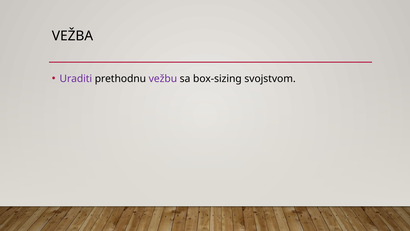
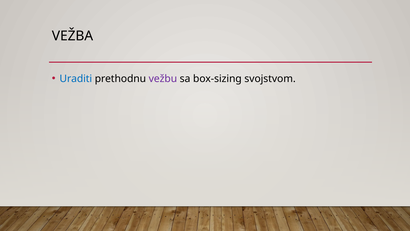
Uraditi colour: purple -> blue
